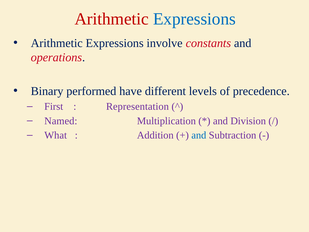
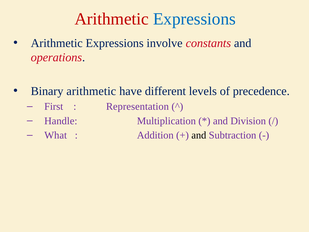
Binary performed: performed -> arithmetic
Named: Named -> Handle
and at (199, 135) colour: blue -> black
